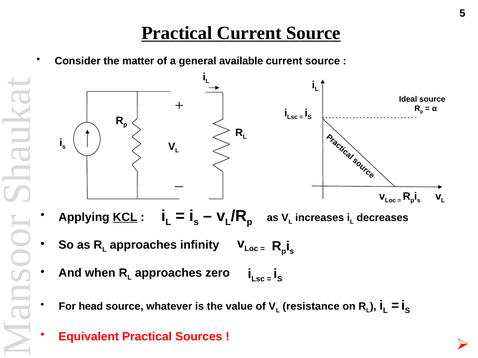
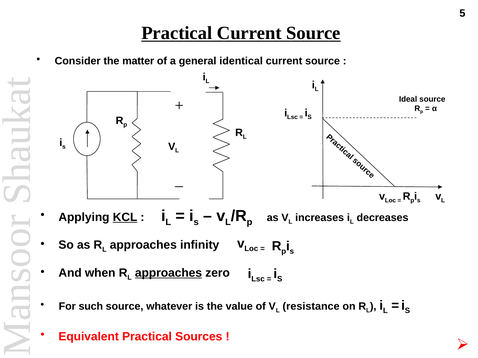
available: available -> identical
approaches at (168, 273) underline: none -> present
head: head -> such
